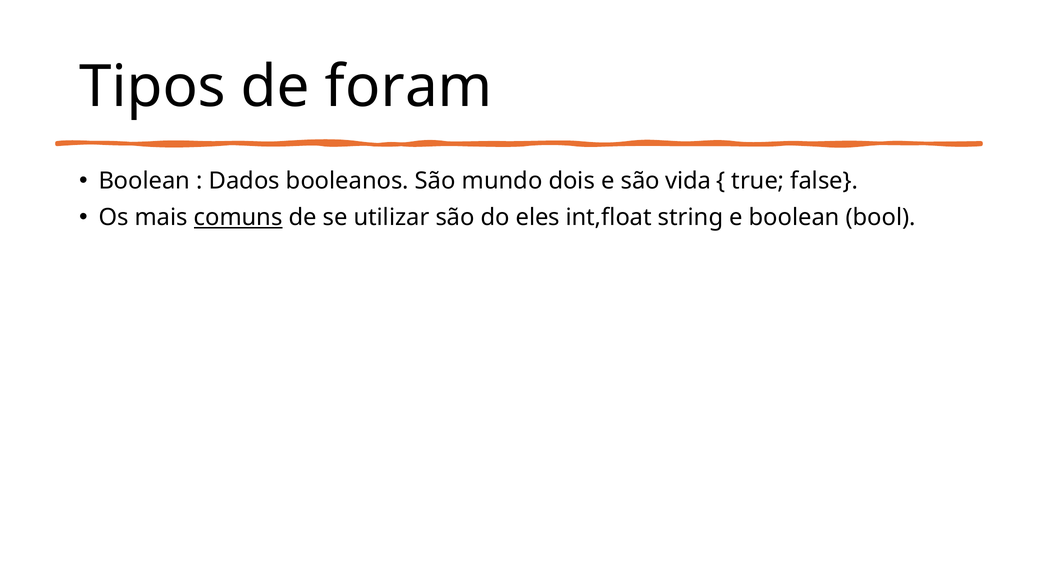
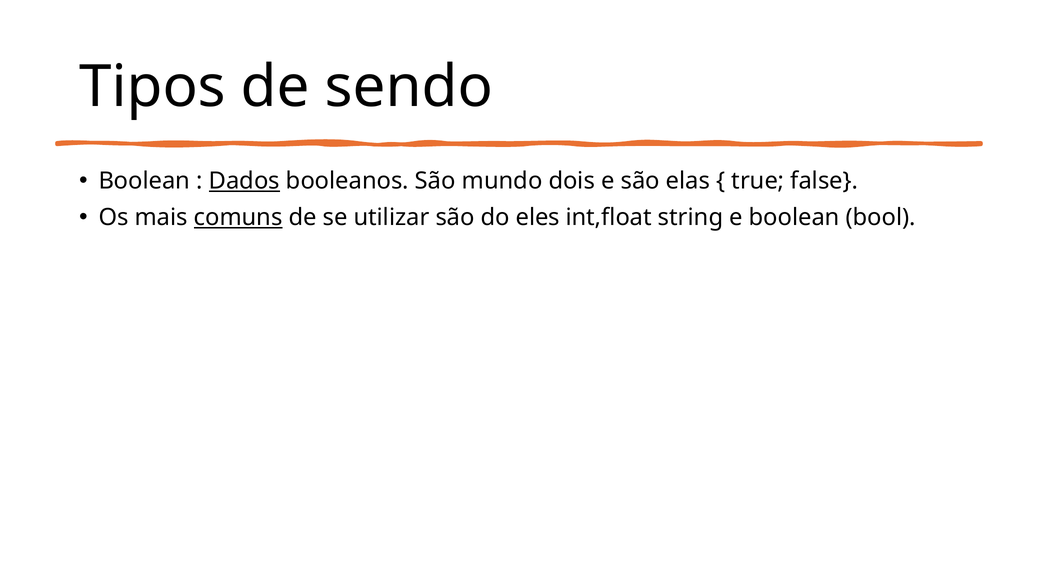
foram: foram -> sendo
Dados underline: none -> present
vida: vida -> elas
